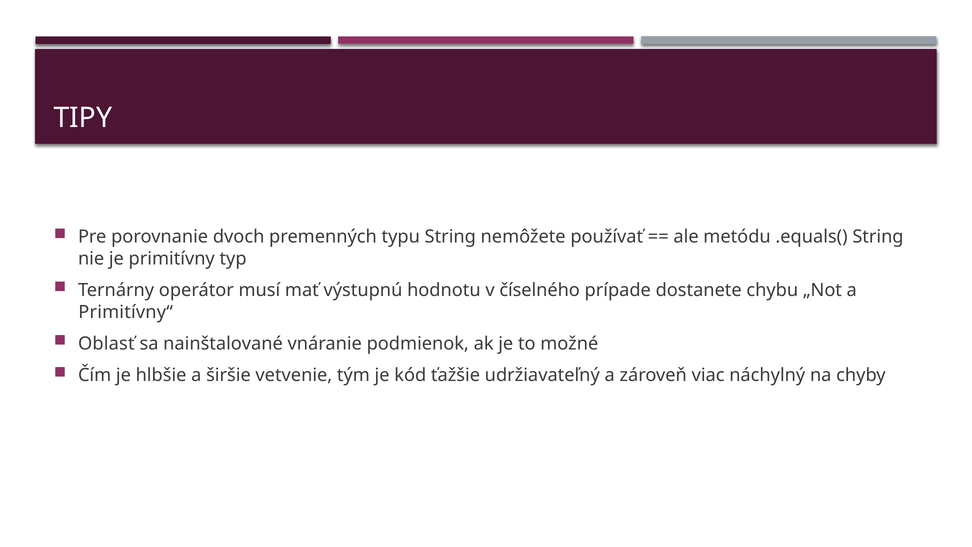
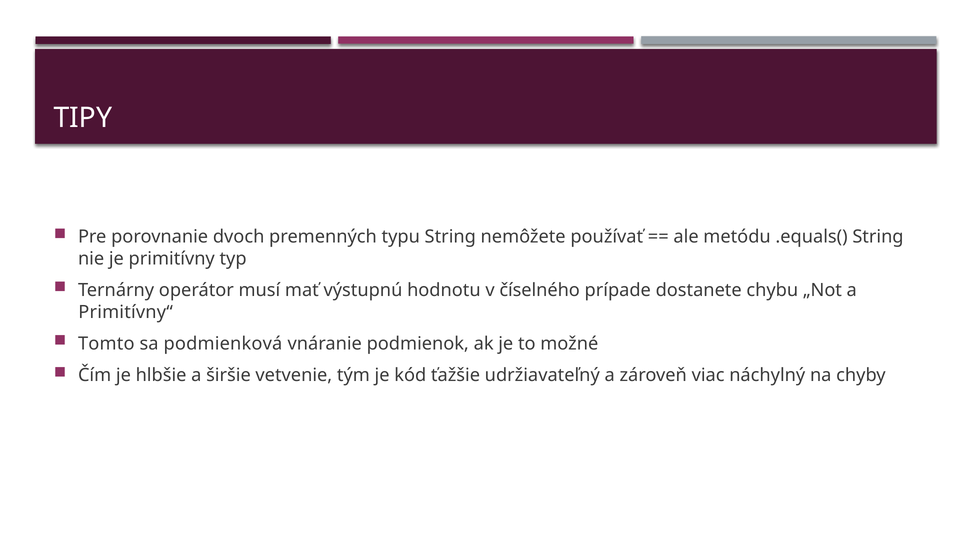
Oblasť: Oblasť -> Tomto
nainštalované: nainštalované -> podmienková
